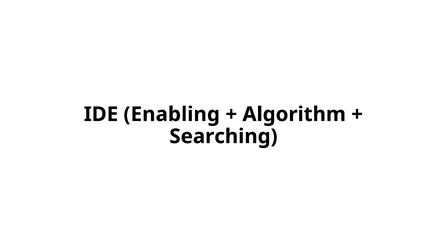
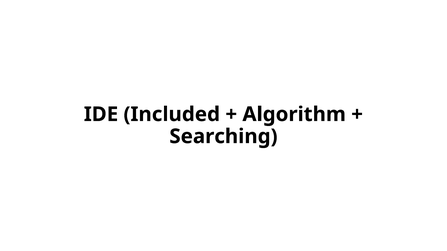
Enabling: Enabling -> Included
